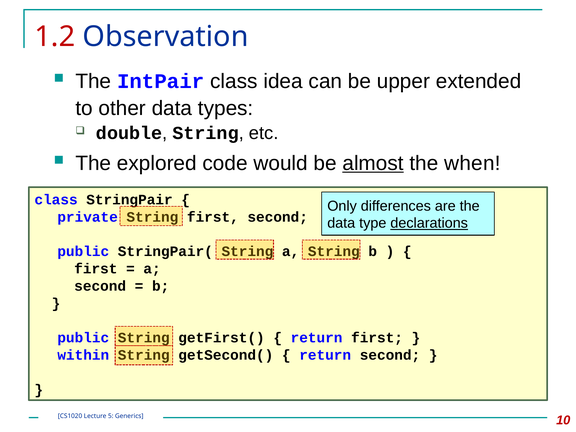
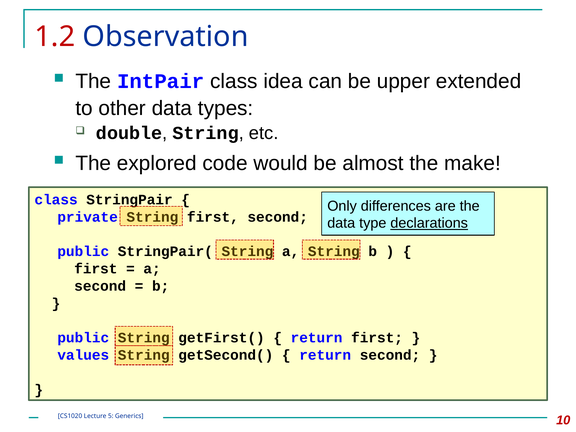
almost underline: present -> none
when: when -> make
within: within -> values
